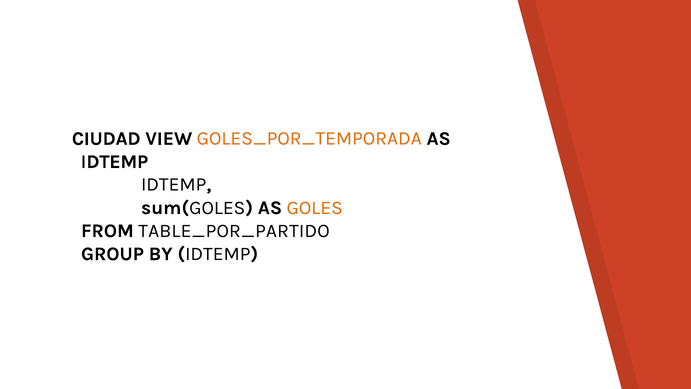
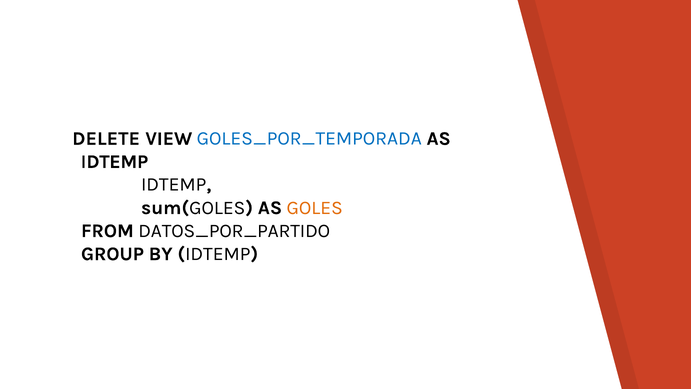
CIUDAD: CIUDAD -> DELETE
GOLES_POR_TEMPORADA colour: orange -> blue
TABLE_POR_PARTIDO: TABLE_POR_PARTIDO -> DATOS_POR_PARTIDO
